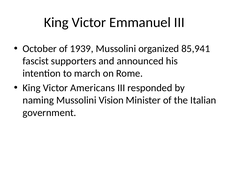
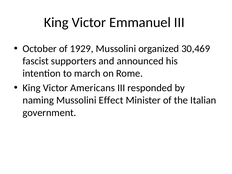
1939: 1939 -> 1929
85,941: 85,941 -> 30,469
Vision: Vision -> Effect
